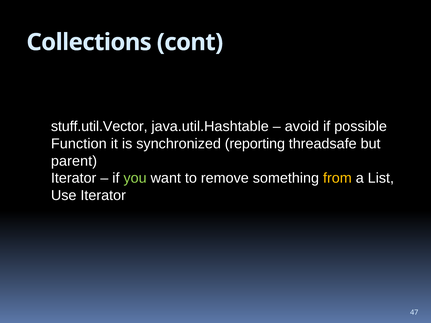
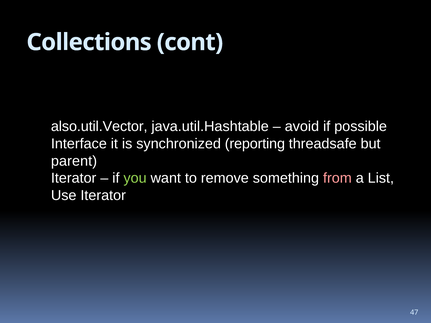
stuff.util.Vector: stuff.util.Vector -> also.util.Vector
Function: Function -> Interface
from colour: yellow -> pink
